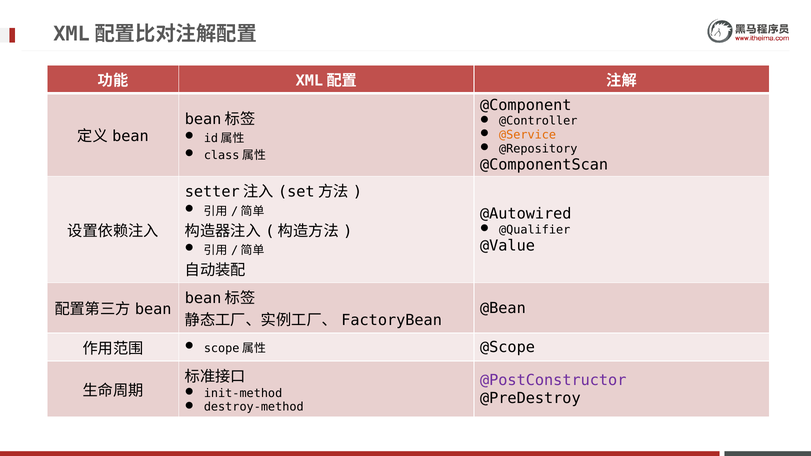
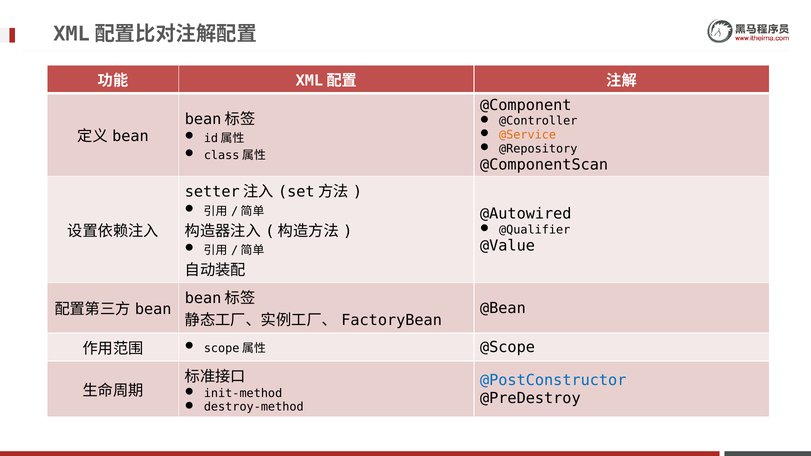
@PostConstructor colour: purple -> blue
